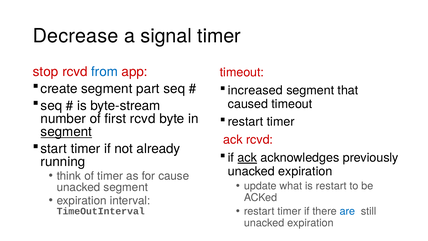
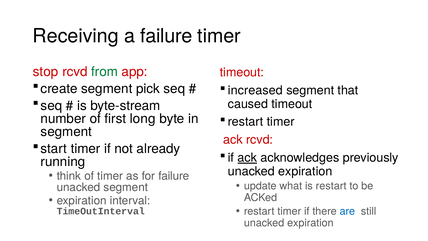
Decrease: Decrease -> Receiving
a signal: signal -> failure
from colour: blue -> green
part: part -> pick
first rcvd: rcvd -> long
segment at (66, 132) underline: present -> none
for cause: cause -> failure
